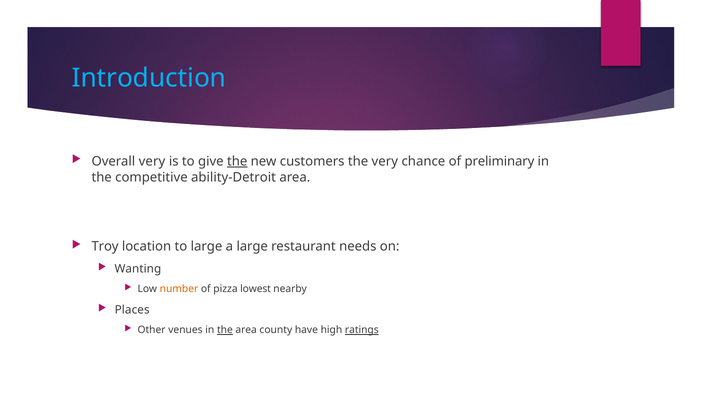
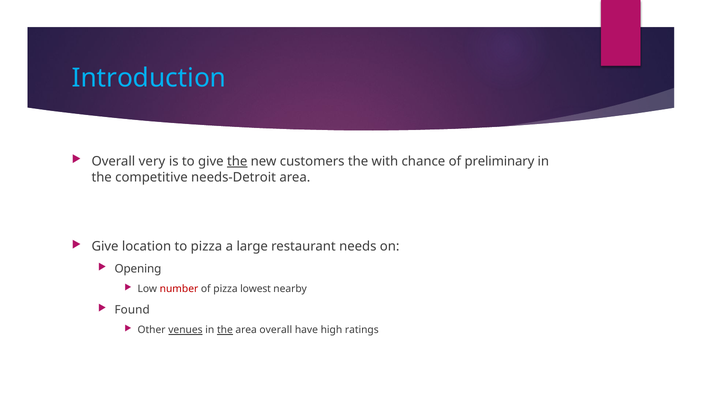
the very: very -> with
ability-Detroit: ability-Detroit -> needs-Detroit
Troy at (105, 246): Troy -> Give
to large: large -> pizza
Wanting: Wanting -> Opening
number colour: orange -> red
Places: Places -> Found
venues underline: none -> present
area county: county -> overall
ratings underline: present -> none
